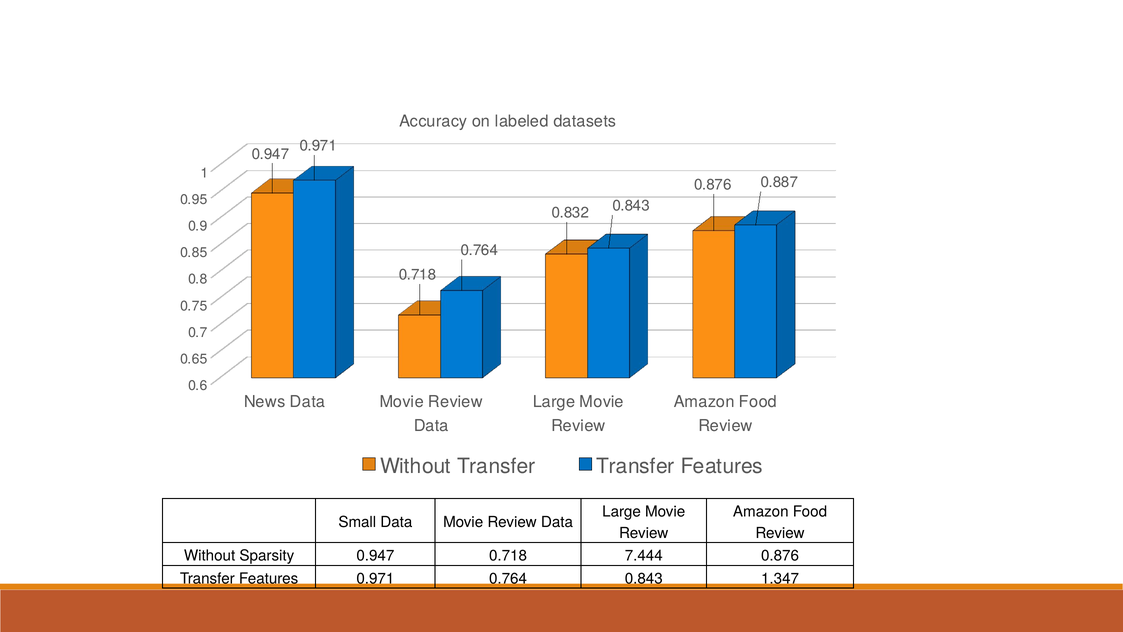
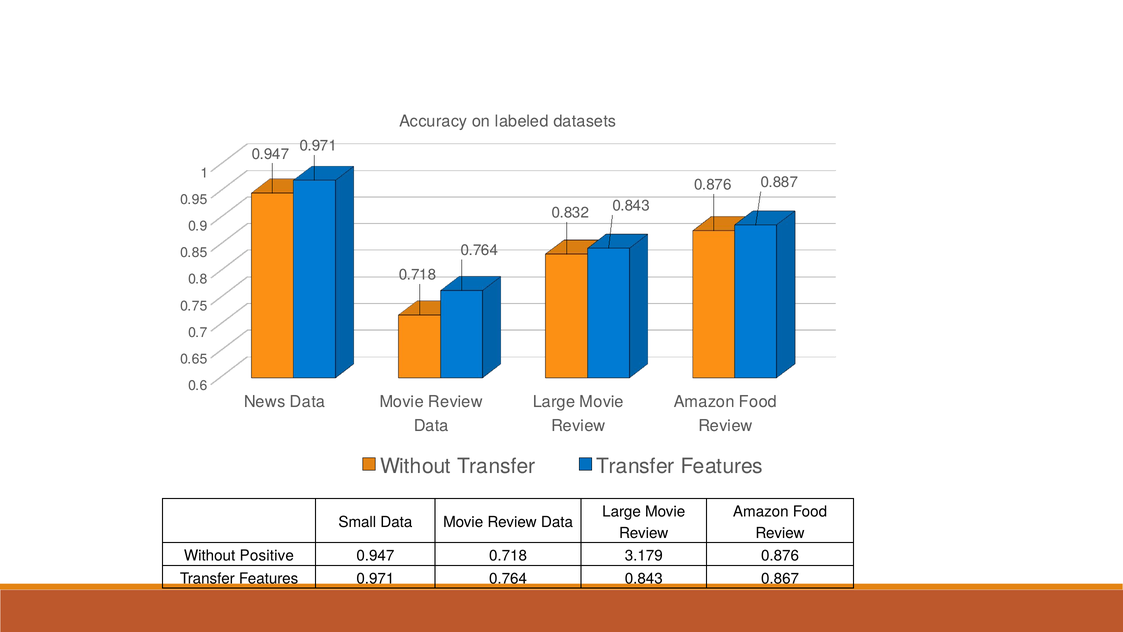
Sparsity: Sparsity -> Positive
7.444: 7.444 -> 3.179
1.347: 1.347 -> 0.867
